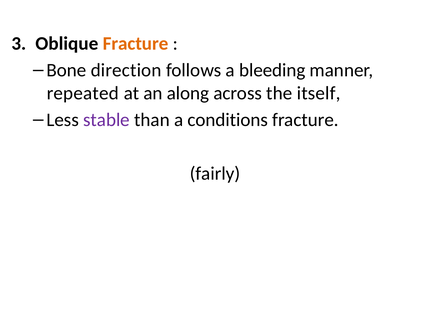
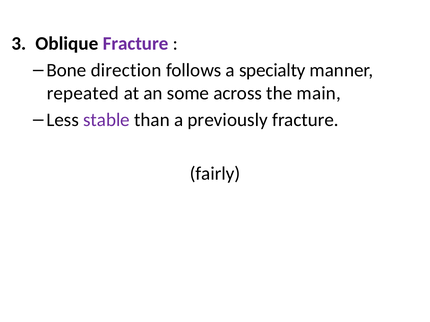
Fracture at (136, 44) colour: orange -> purple
bleeding: bleeding -> specialty
along: along -> some
itself: itself -> main
conditions: conditions -> previously
